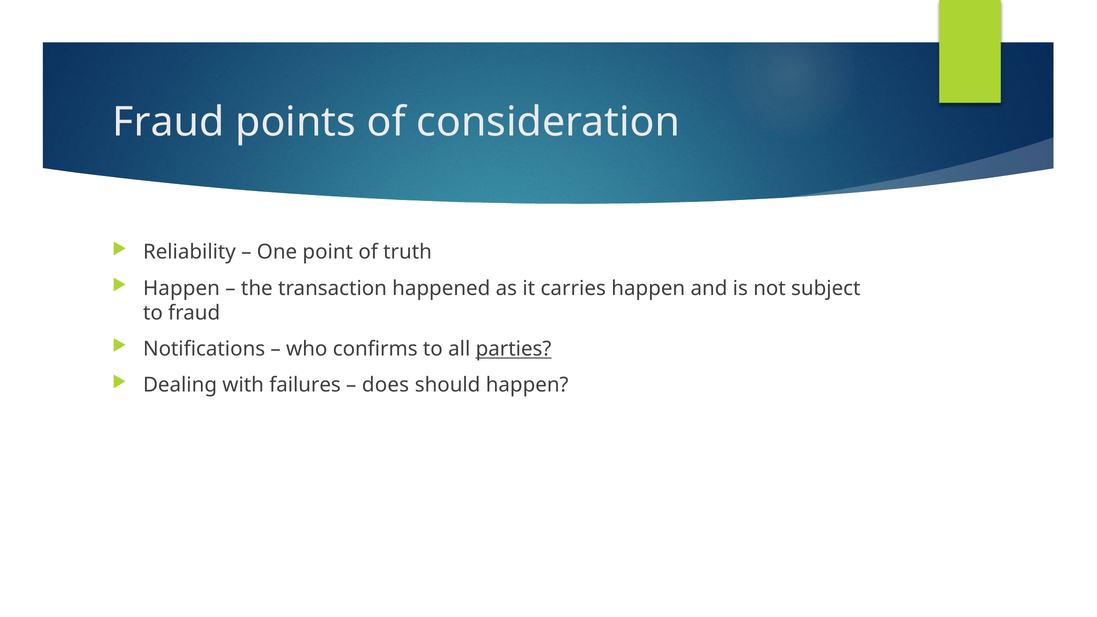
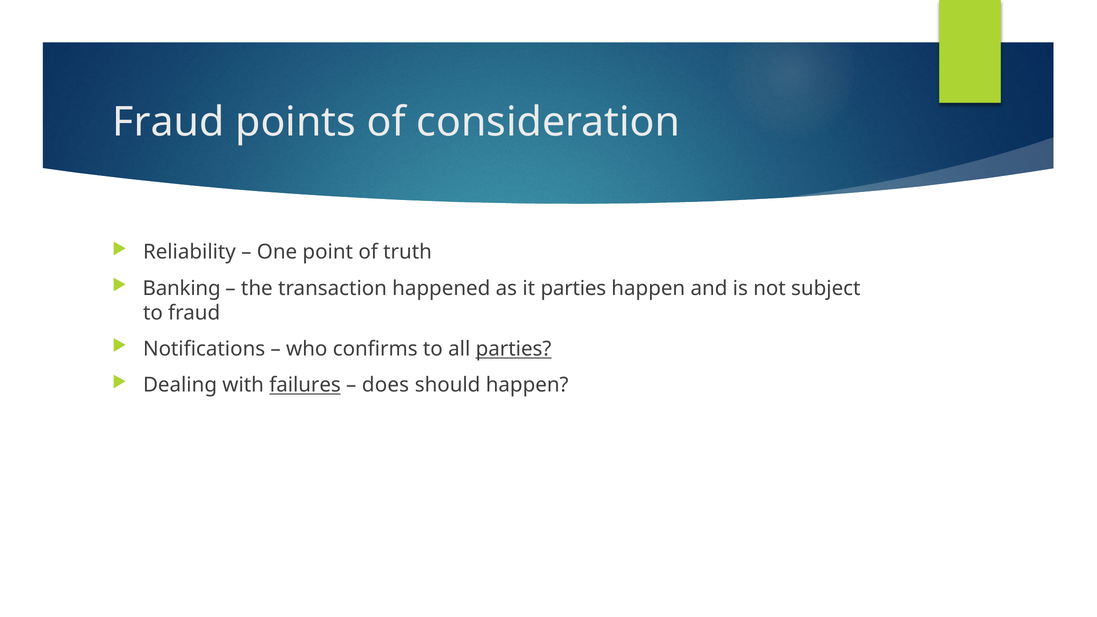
Happen at (181, 288): Happen -> Banking
it carries: carries -> parties
failures underline: none -> present
